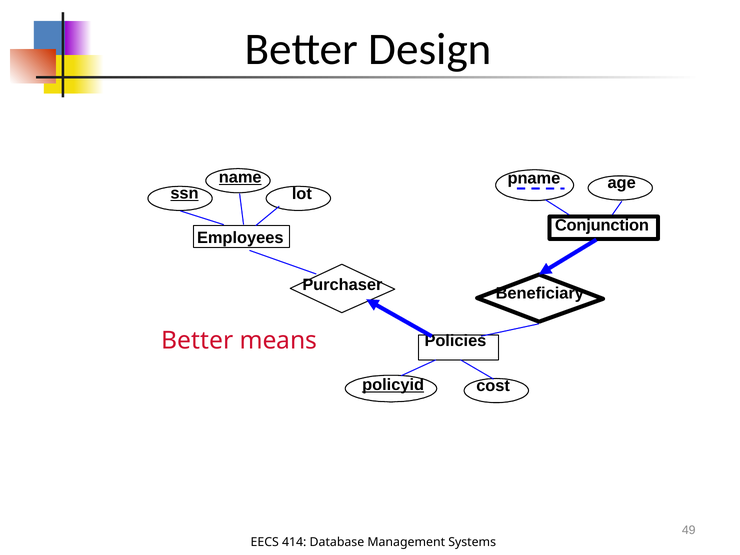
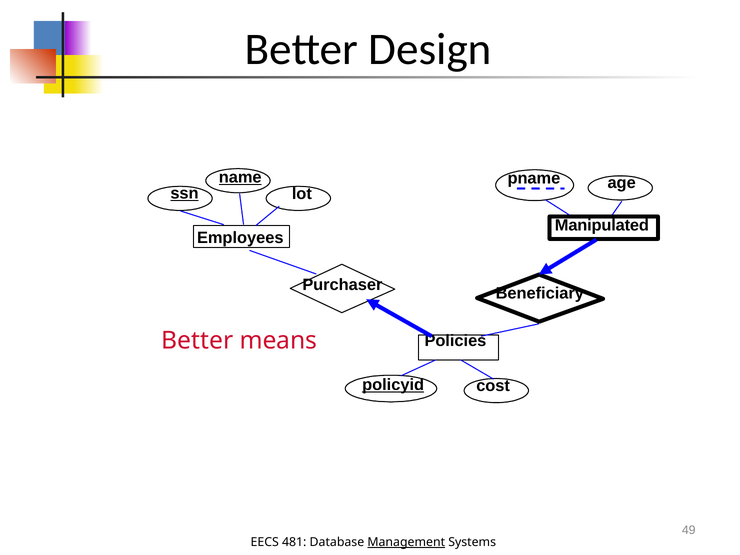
Conjunction: Conjunction -> Manipulated
414: 414 -> 481
Management underline: none -> present
